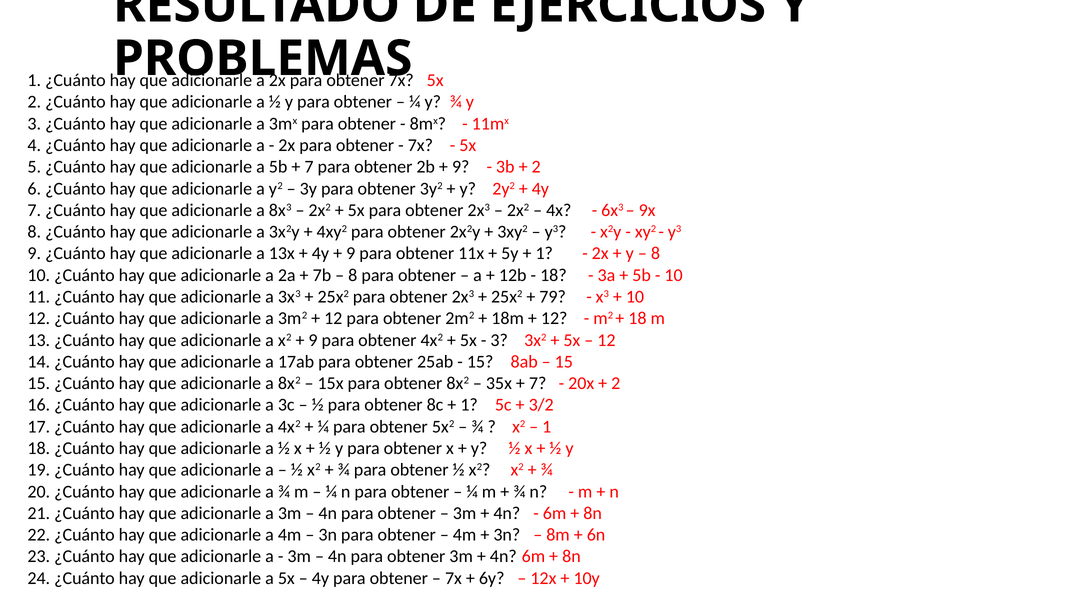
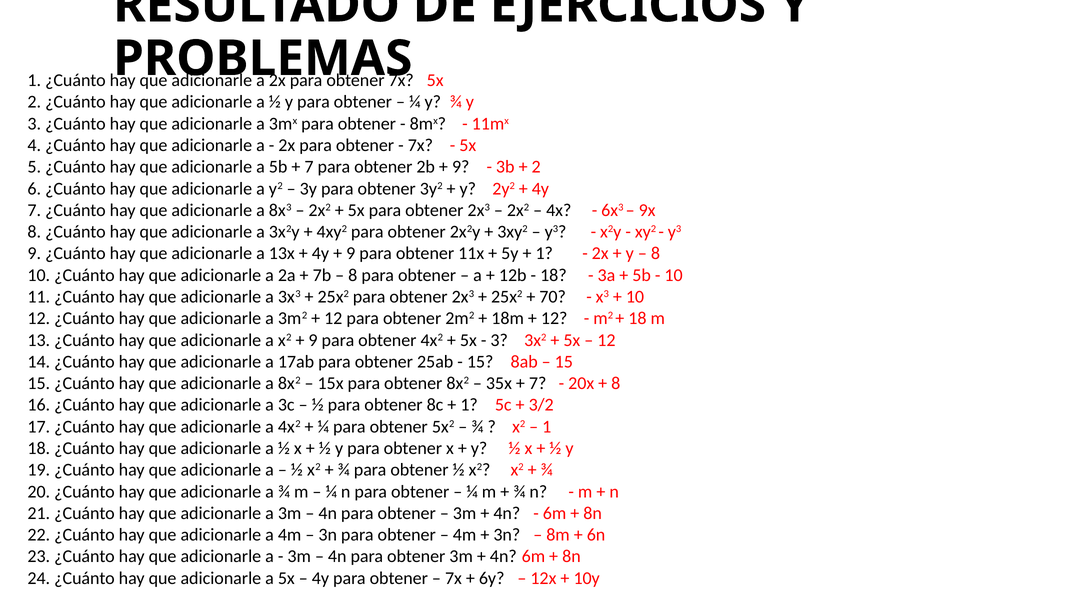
79: 79 -> 70
2 at (616, 383): 2 -> 8
